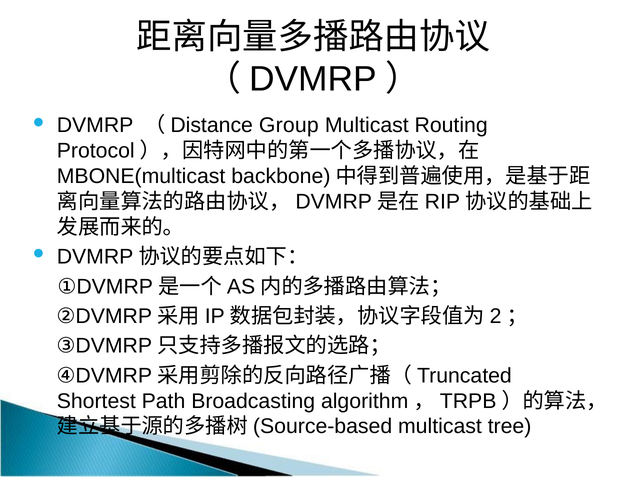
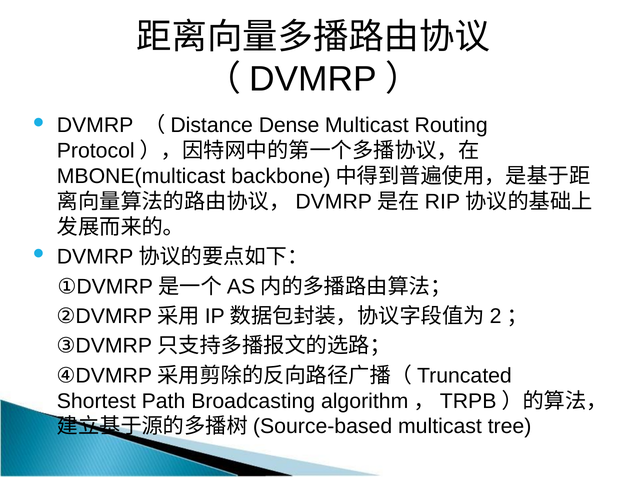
Group: Group -> Dense
